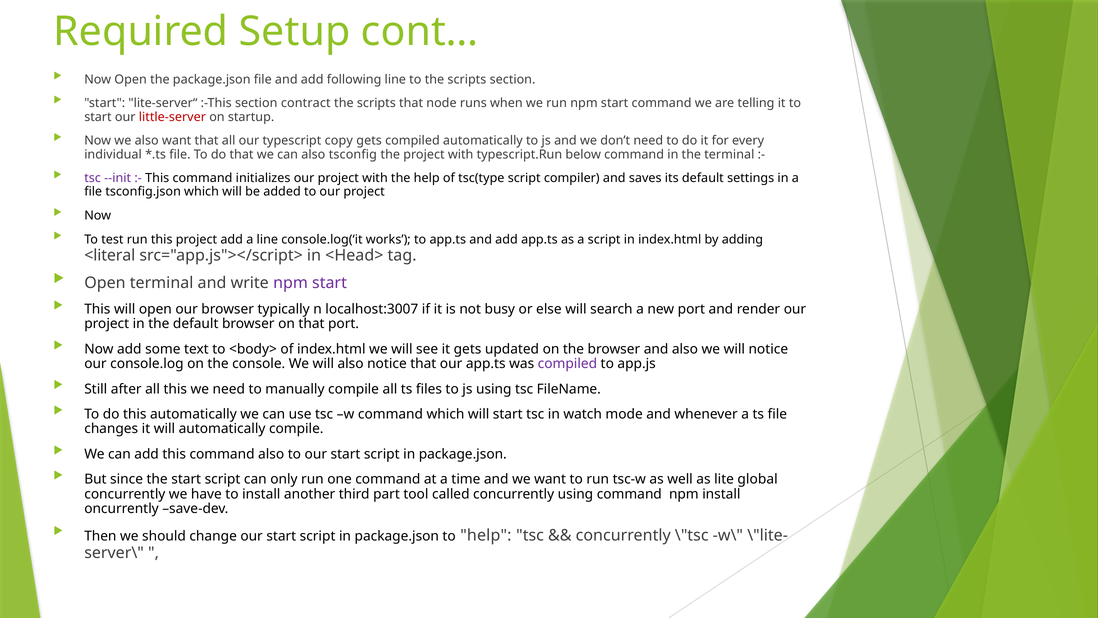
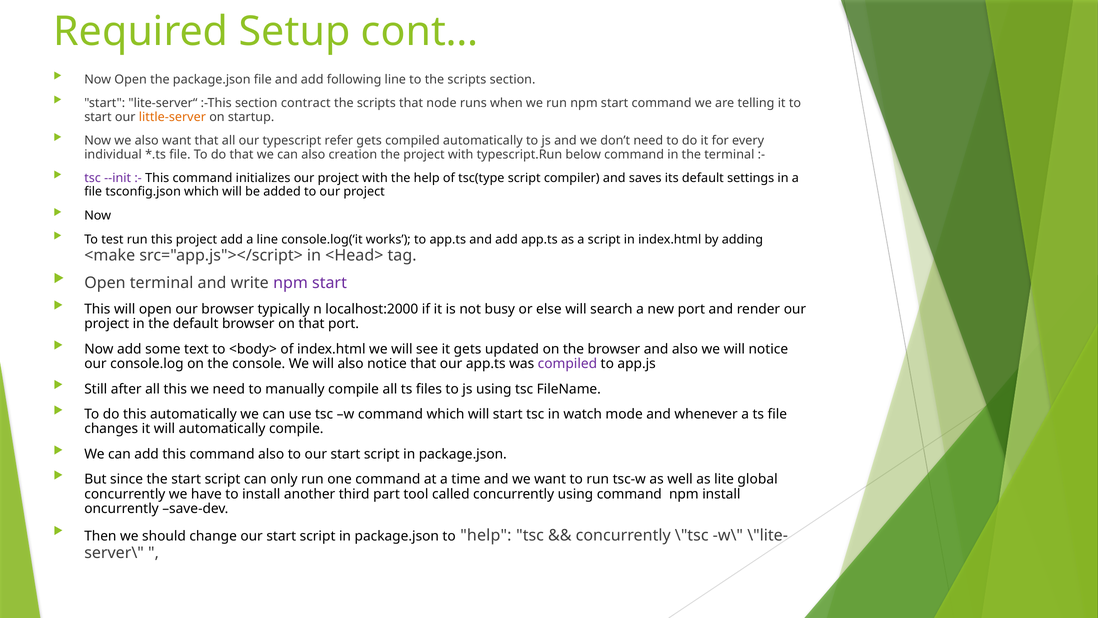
little-server colour: red -> orange
copy: copy -> refer
tsconfig: tsconfig -> creation
<literal: <literal -> <make
localhost:3007: localhost:3007 -> localhost:2000
